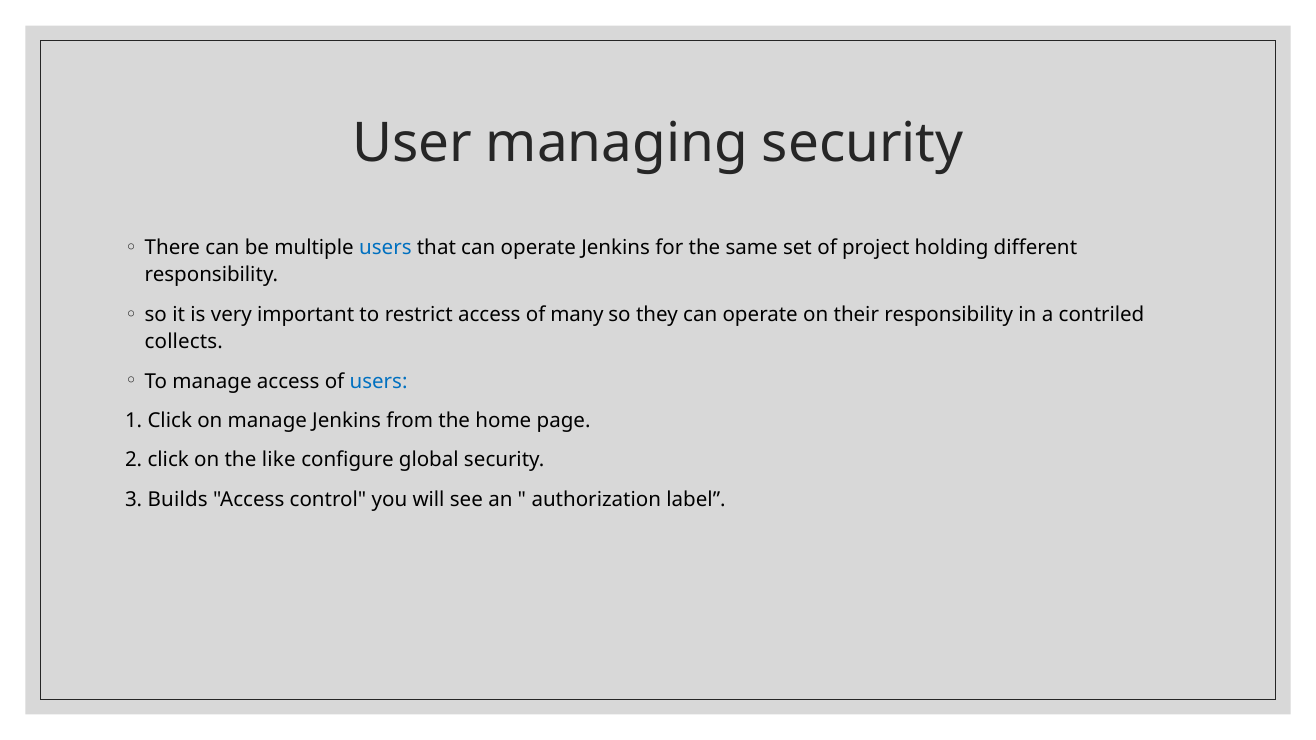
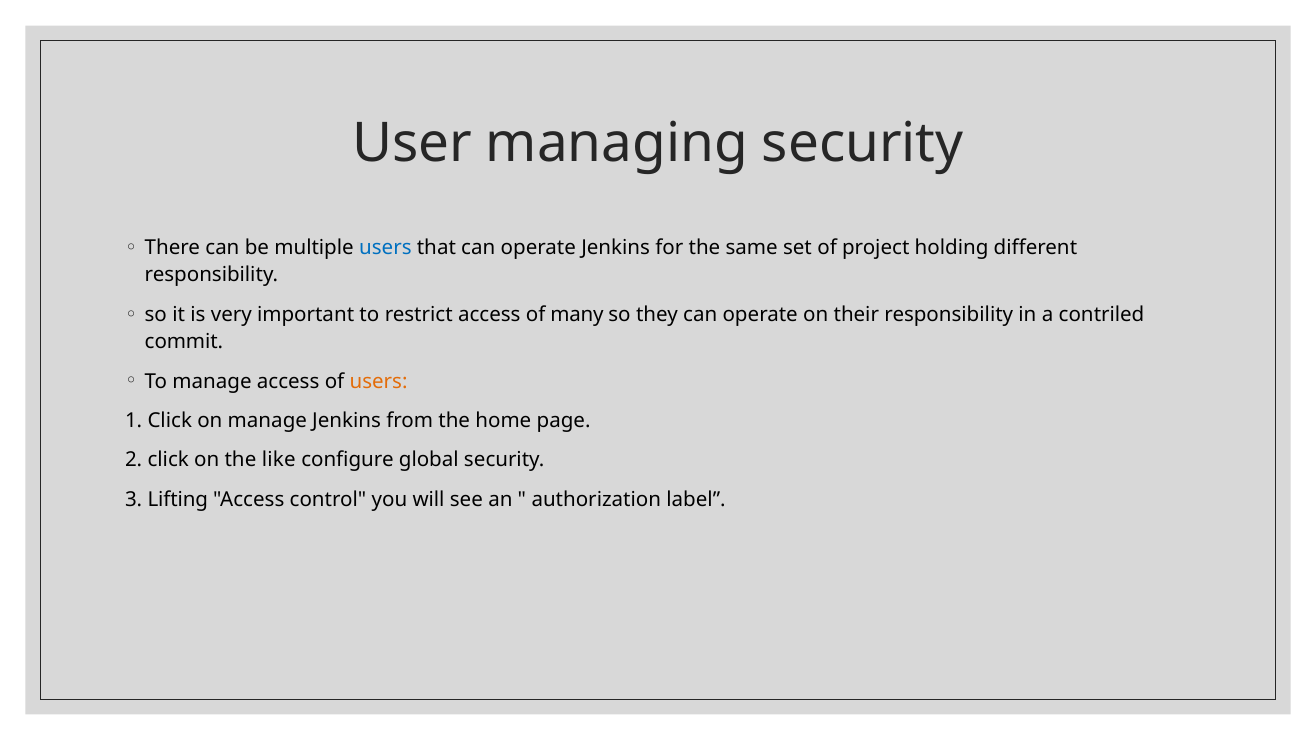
collects: collects -> commit
users at (379, 381) colour: blue -> orange
Builds: Builds -> Lifting
